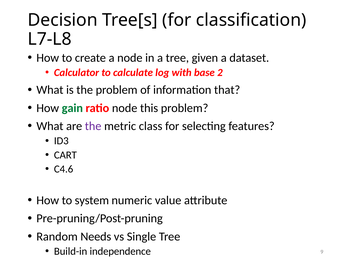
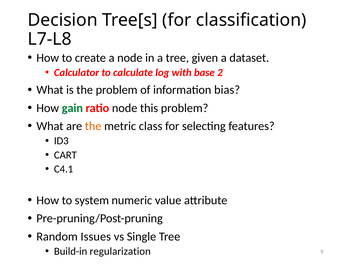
that: that -> bias
the at (93, 126) colour: purple -> orange
C4.6: C4.6 -> C4.1
Needs: Needs -> Issues
independence: independence -> regularization
